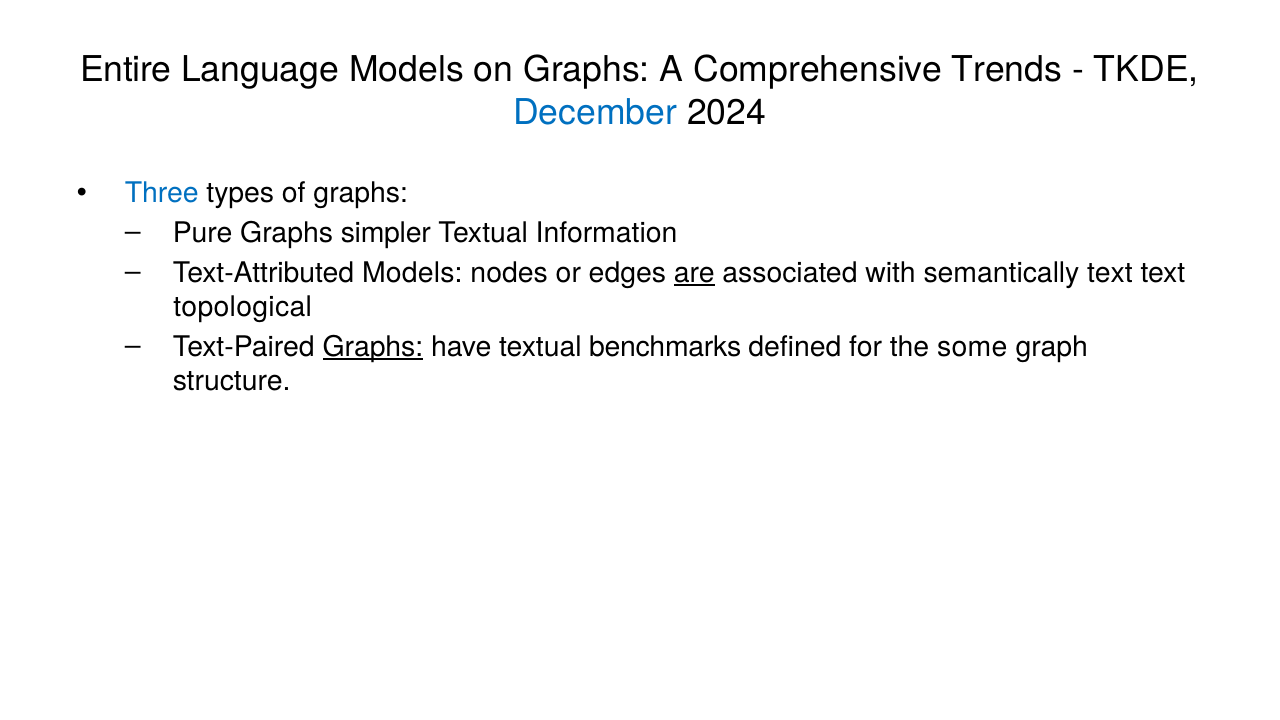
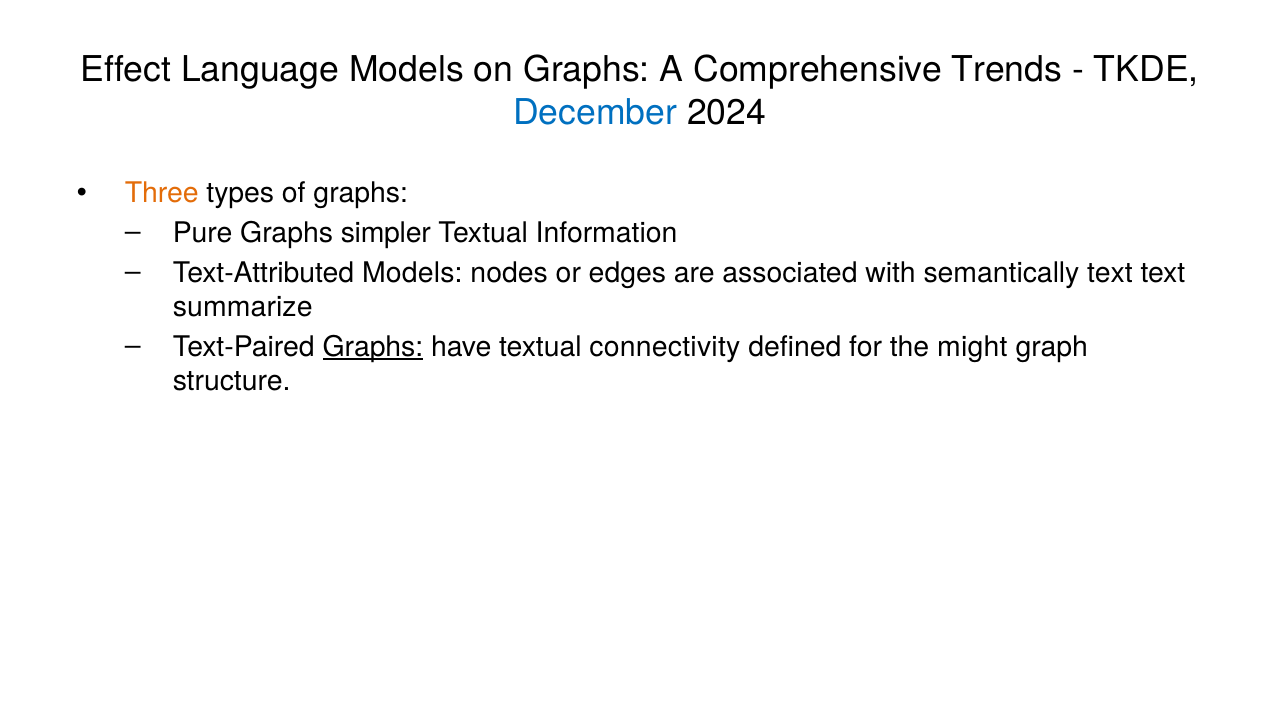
Entire: Entire -> Effect
Three colour: blue -> orange
are underline: present -> none
topological: topological -> summarize
benchmarks: benchmarks -> connectivity
some: some -> might
